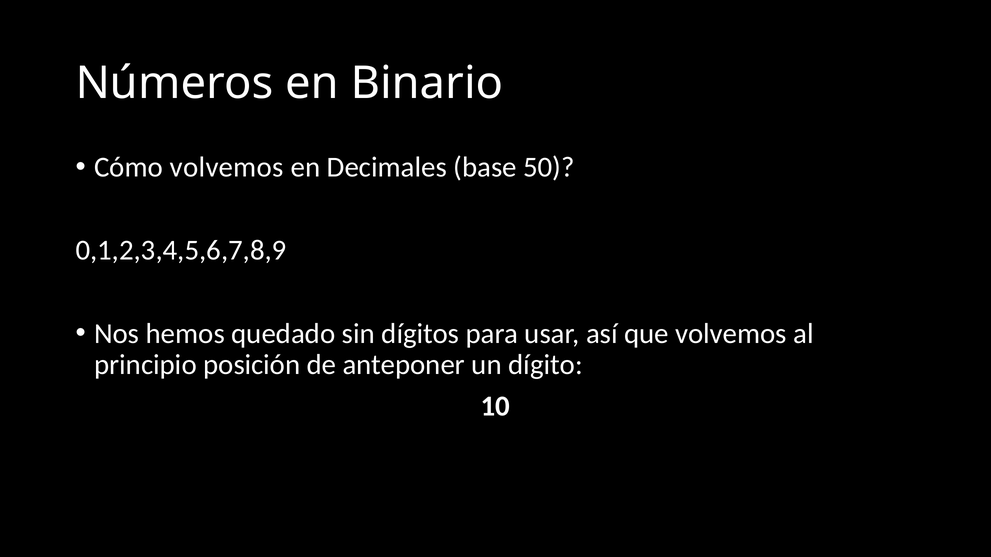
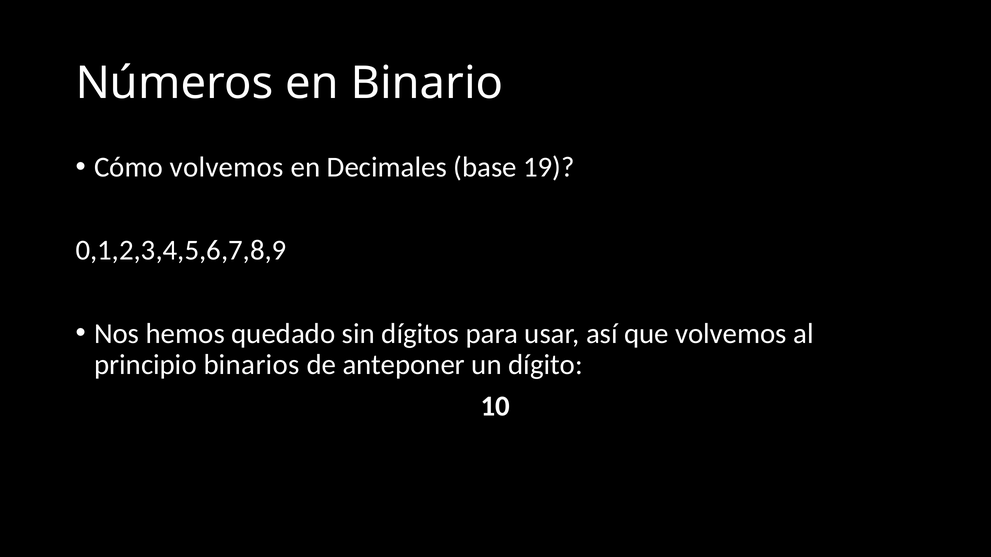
50: 50 -> 19
posición: posición -> binarios
